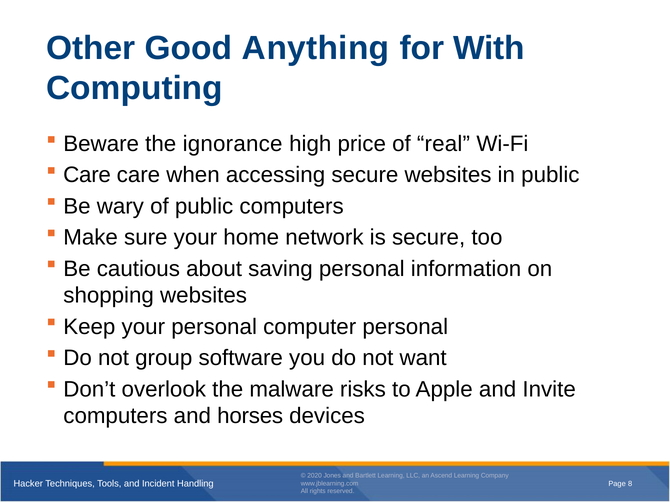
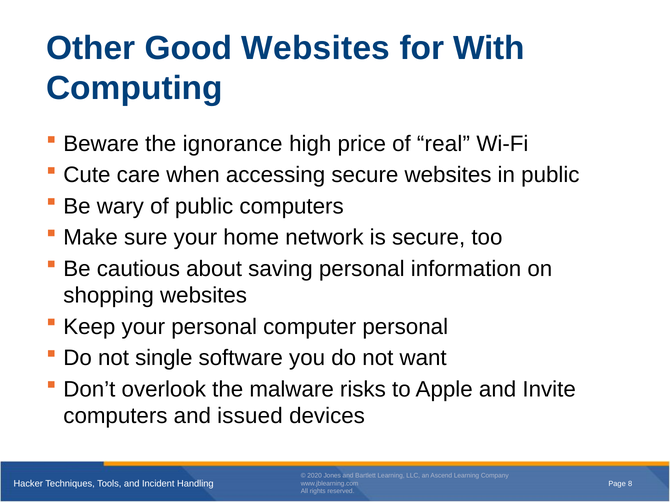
Good Anything: Anything -> Websites
Care at (87, 175): Care -> Cute
group: group -> single
horses: horses -> issued
